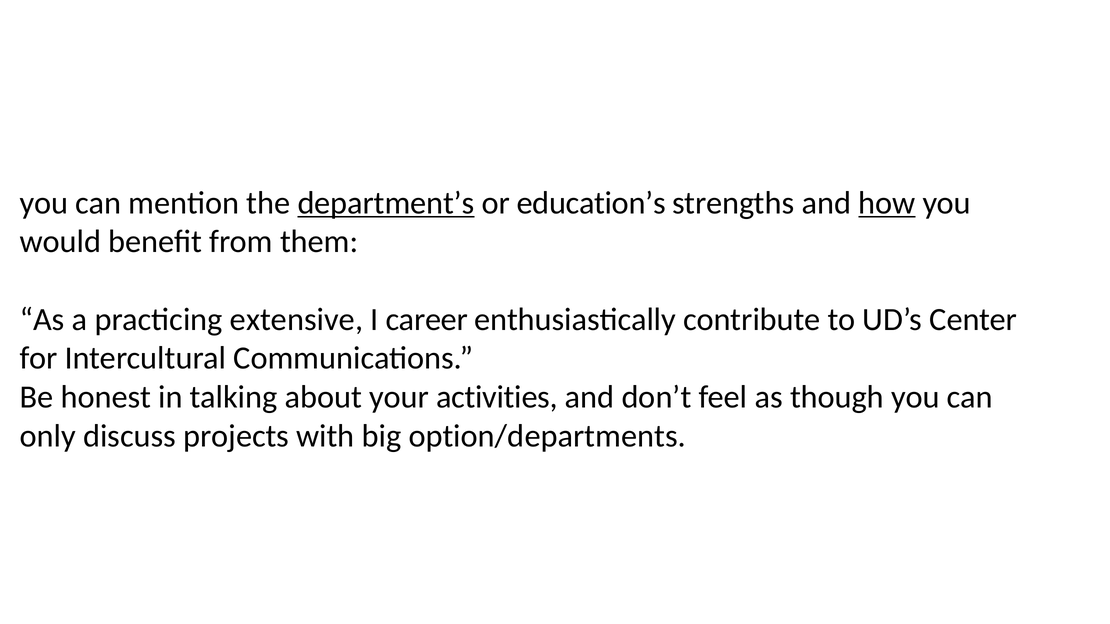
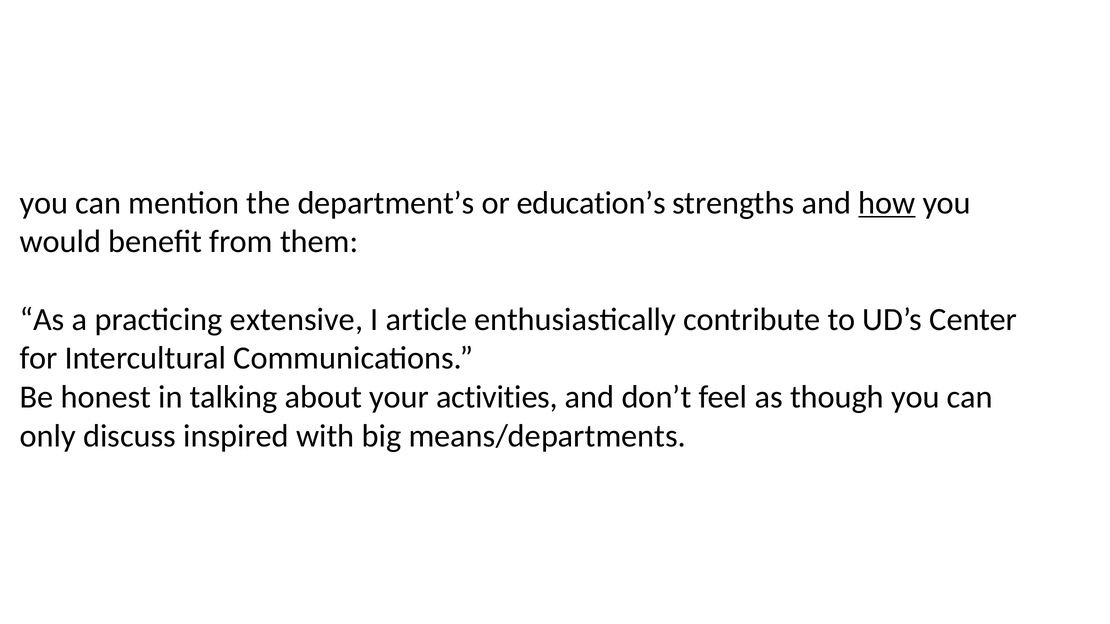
department’s underline: present -> none
career: career -> article
projects: projects -> inspired
option/departments: option/departments -> means/departments
